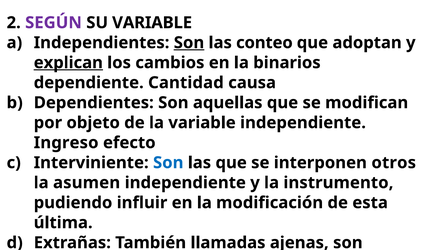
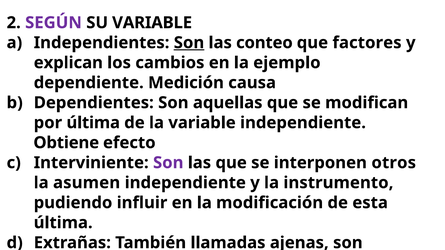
que adoptan: adoptan -> factores
explican underline: present -> none
binarios: binarios -> ejemplo
Cantidad: Cantidad -> Medición
por objeto: objeto -> última
Ingreso: Ingreso -> Obtiene
Son at (168, 163) colour: blue -> purple
